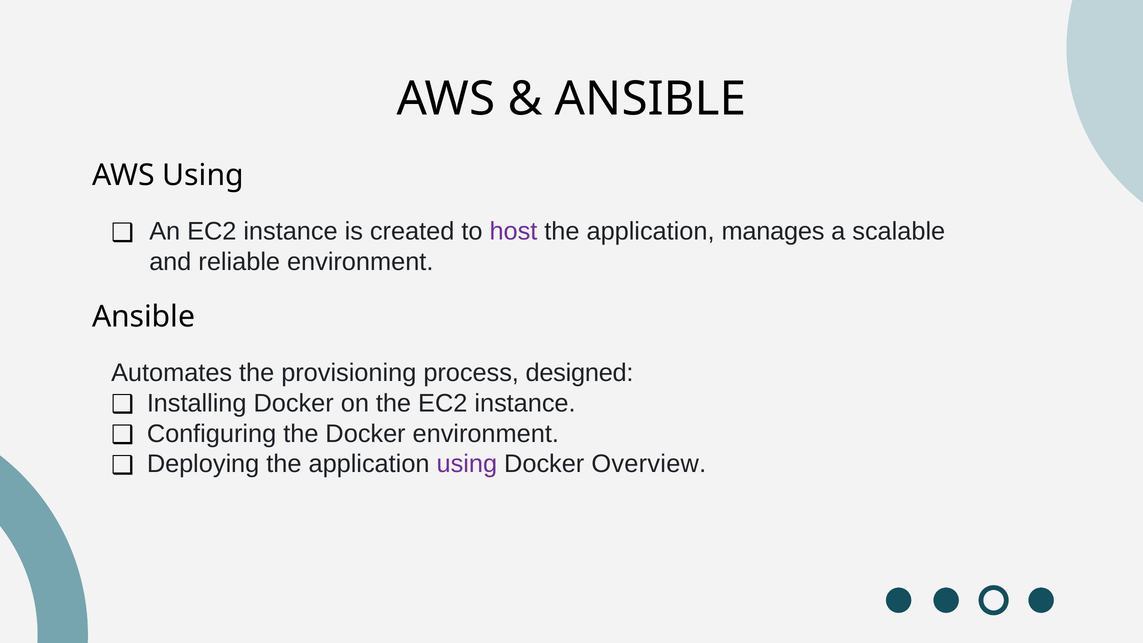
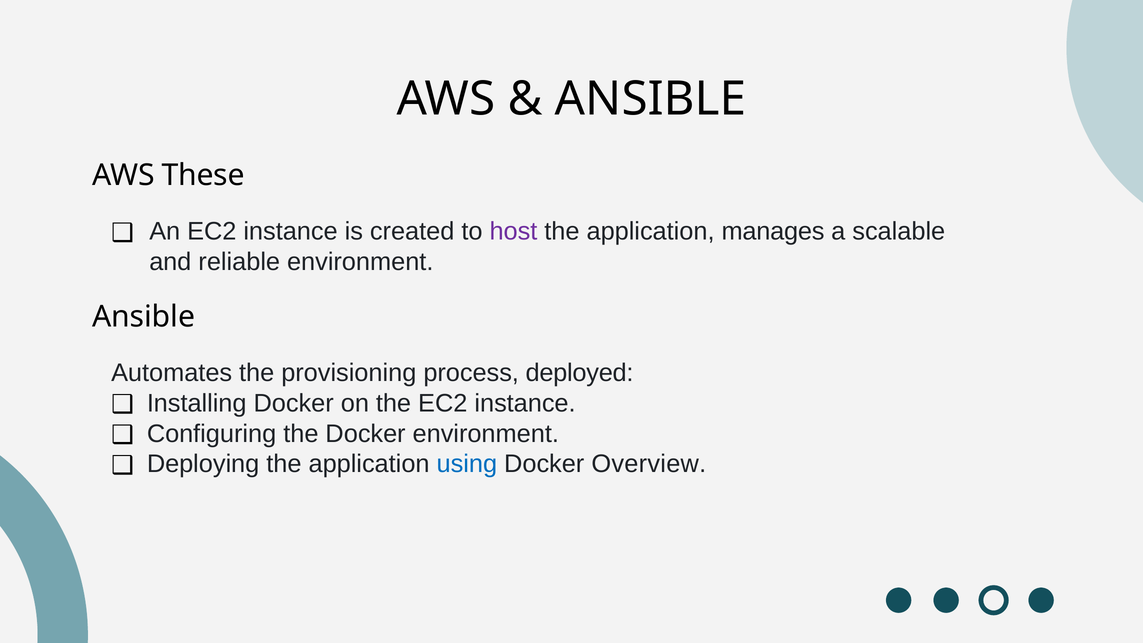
AWS Using: Using -> These
designed: designed -> deployed
using at (467, 464) colour: purple -> blue
